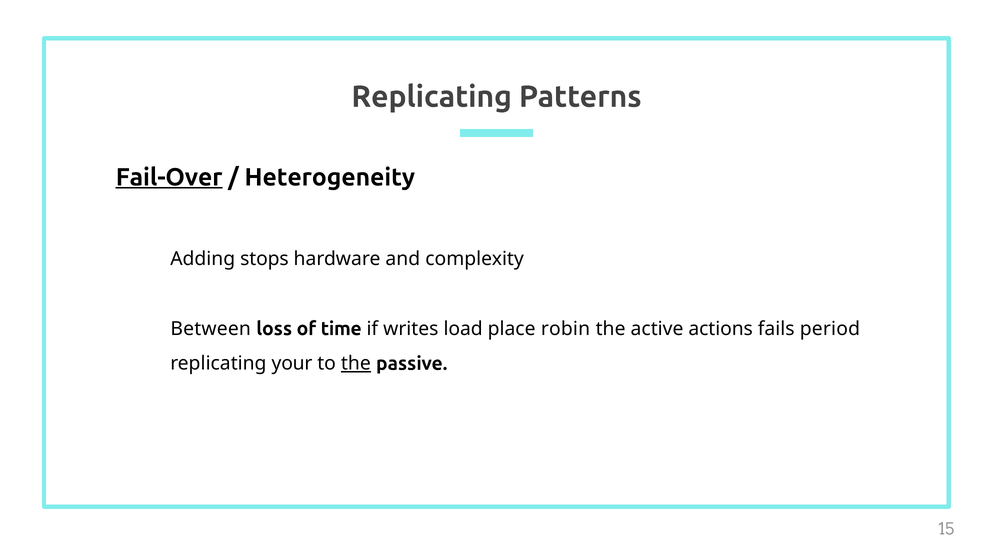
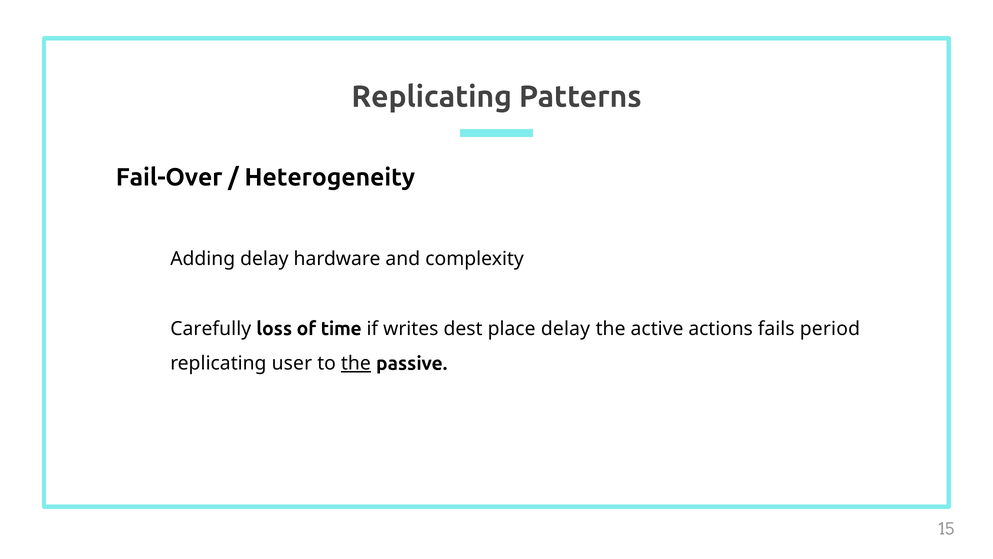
Fail-Over underline: present -> none
Adding stops: stops -> delay
Between: Between -> Carefully
load: load -> dest
place robin: robin -> delay
your: your -> user
